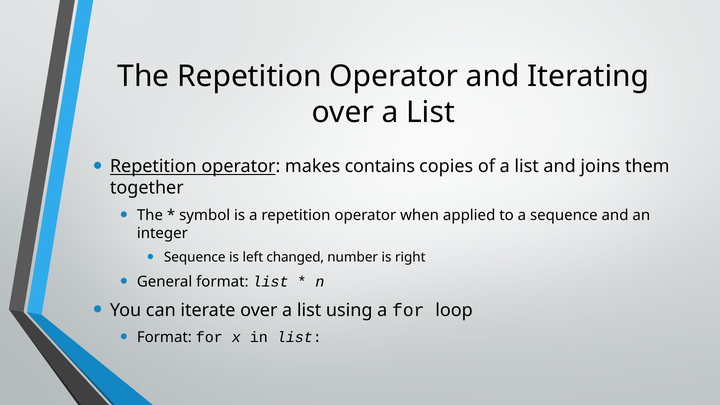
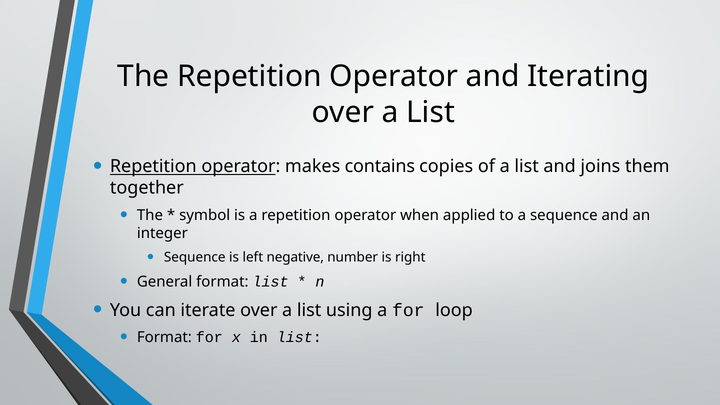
changed: changed -> negative
